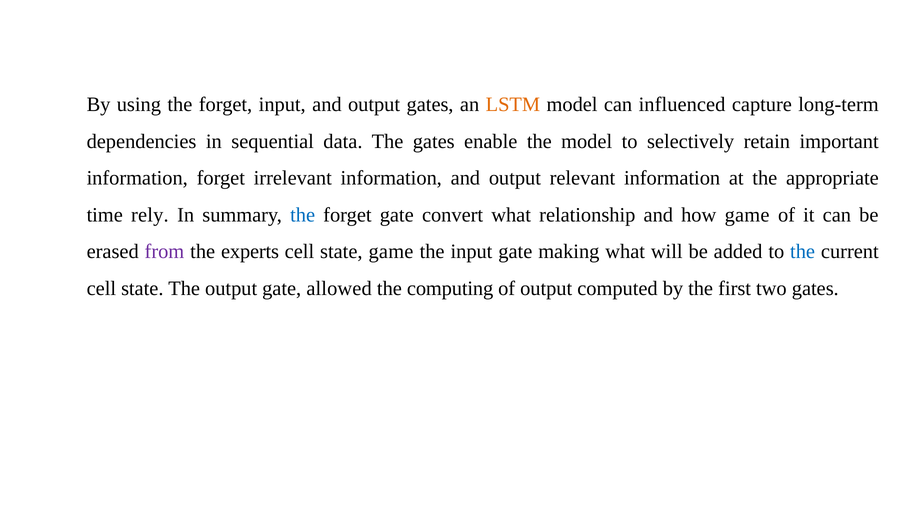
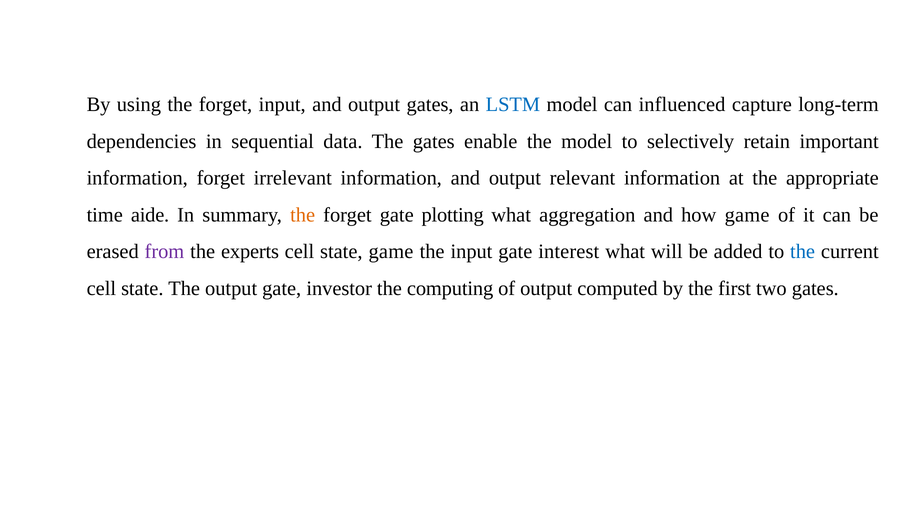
LSTM colour: orange -> blue
rely: rely -> aide
the at (303, 215) colour: blue -> orange
convert: convert -> plotting
relationship: relationship -> aggregation
making: making -> interest
allowed: allowed -> investor
